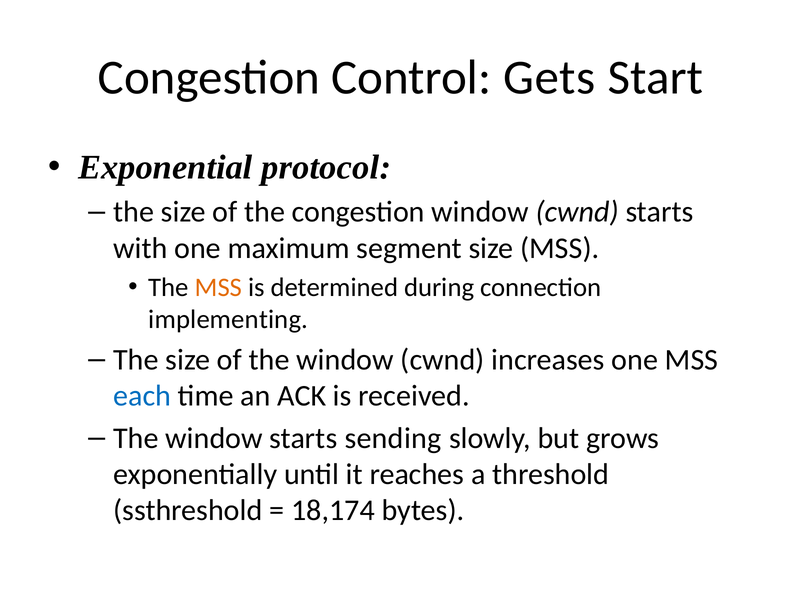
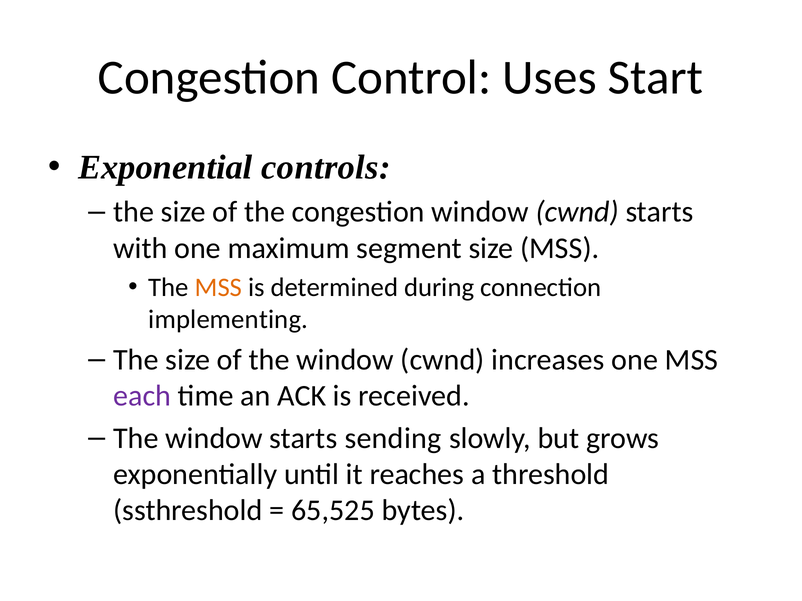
Gets: Gets -> Uses
protocol: protocol -> controls
each colour: blue -> purple
18,174: 18,174 -> 65,525
